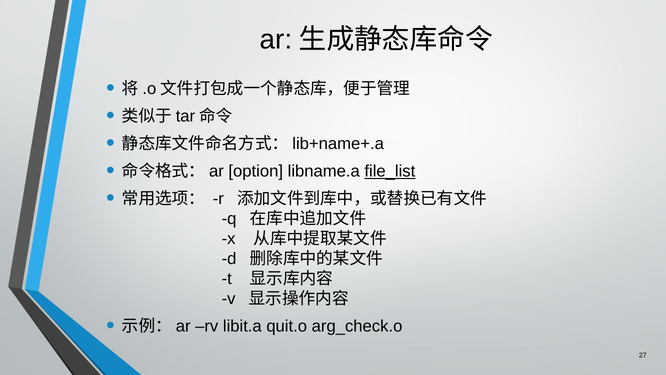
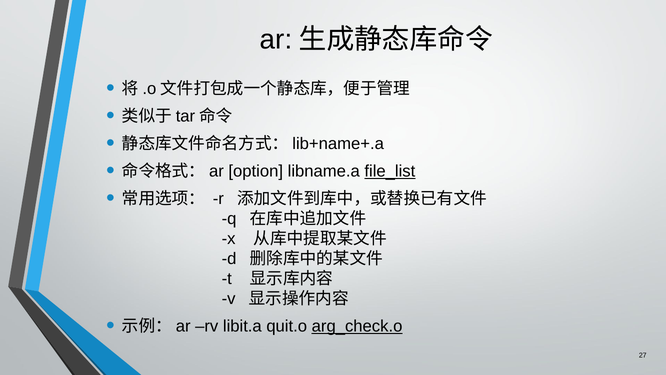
arg_check.o underline: none -> present
